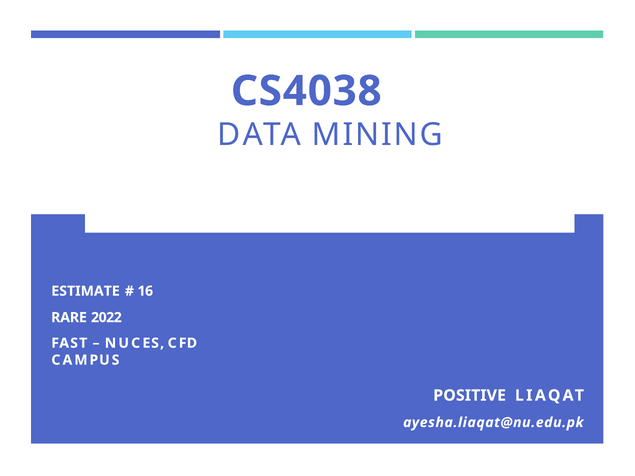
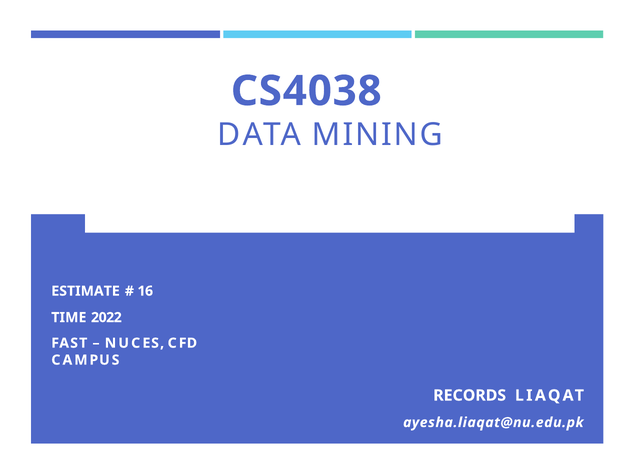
RARE: RARE -> TIME
POSITIVE: POSITIVE -> RECORDS
